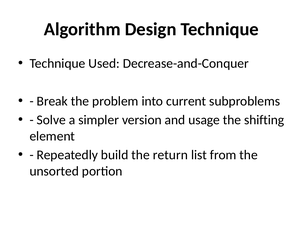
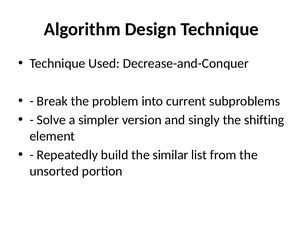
usage: usage -> singly
return: return -> similar
